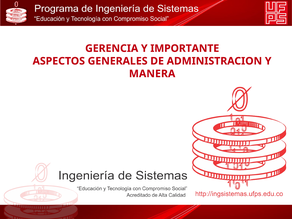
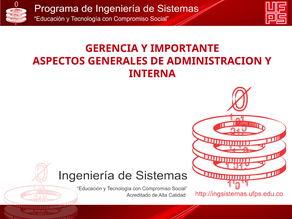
MANERA: MANERA -> INTERNA
